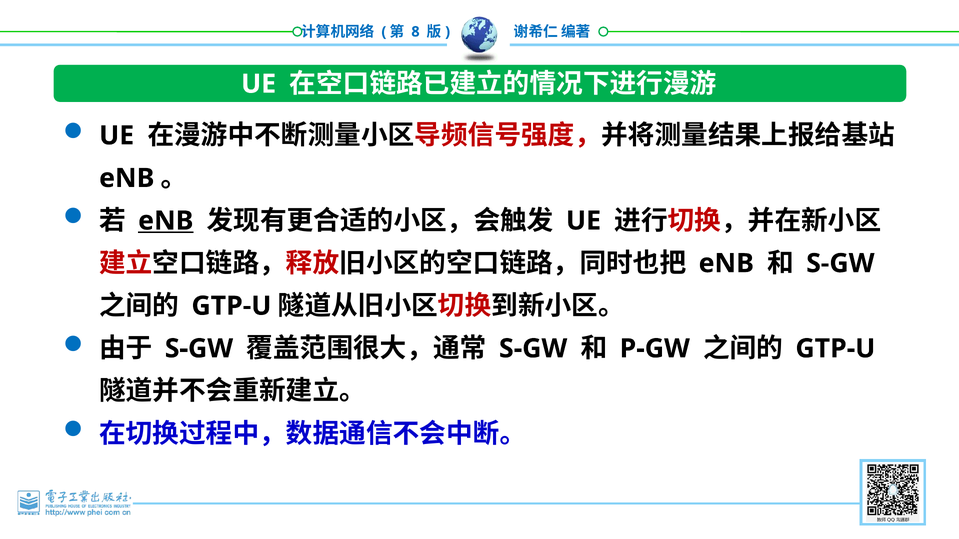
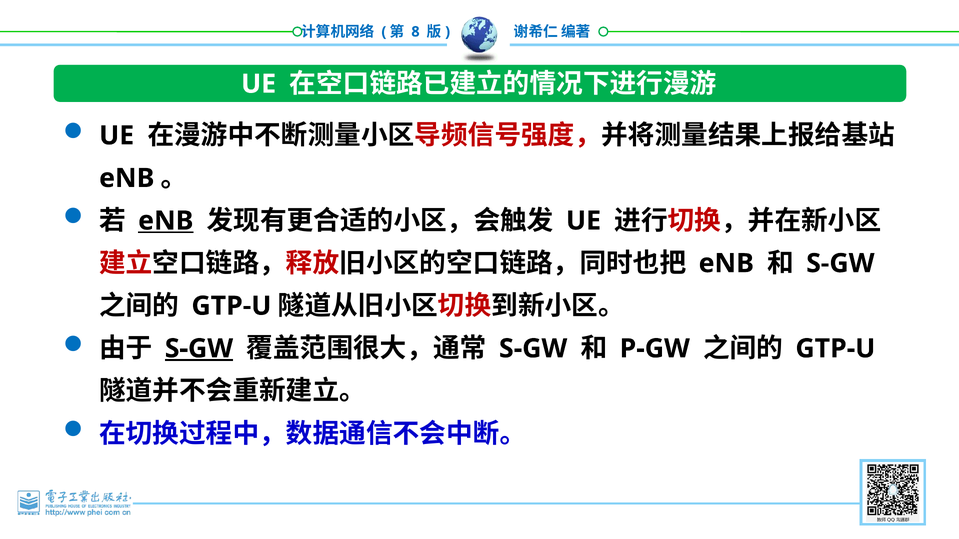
S-GW at (199, 349) underline: none -> present
